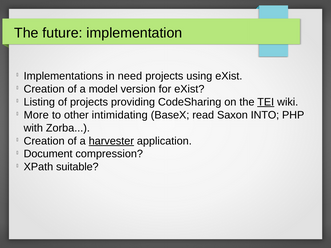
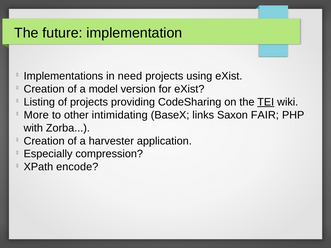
read: read -> links
INTO: INTO -> FAIR
harvester underline: present -> none
Document: Document -> Especially
suitable: suitable -> encode
